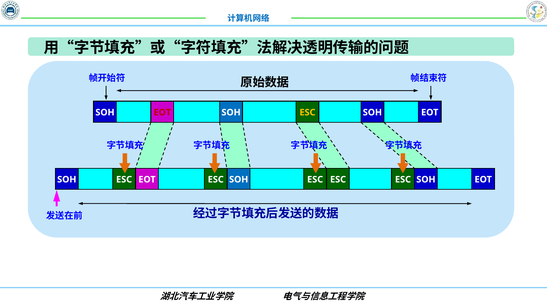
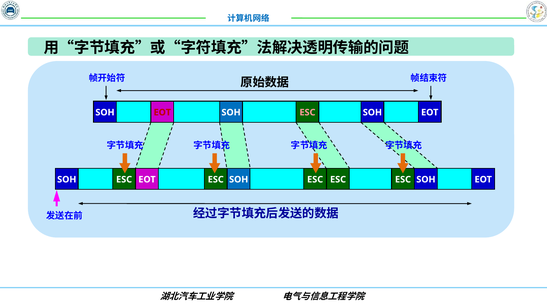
ESC at (307, 112) colour: yellow -> pink
